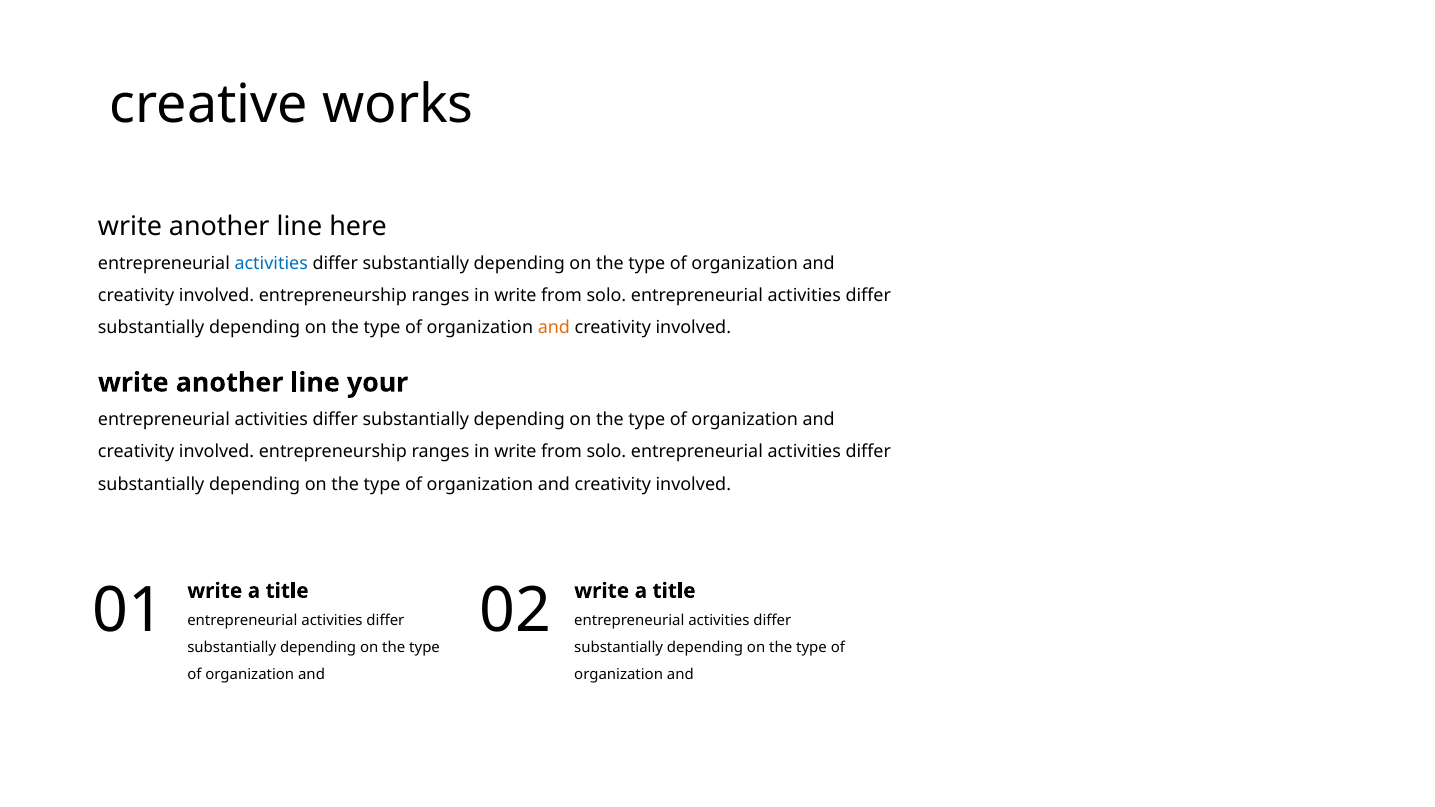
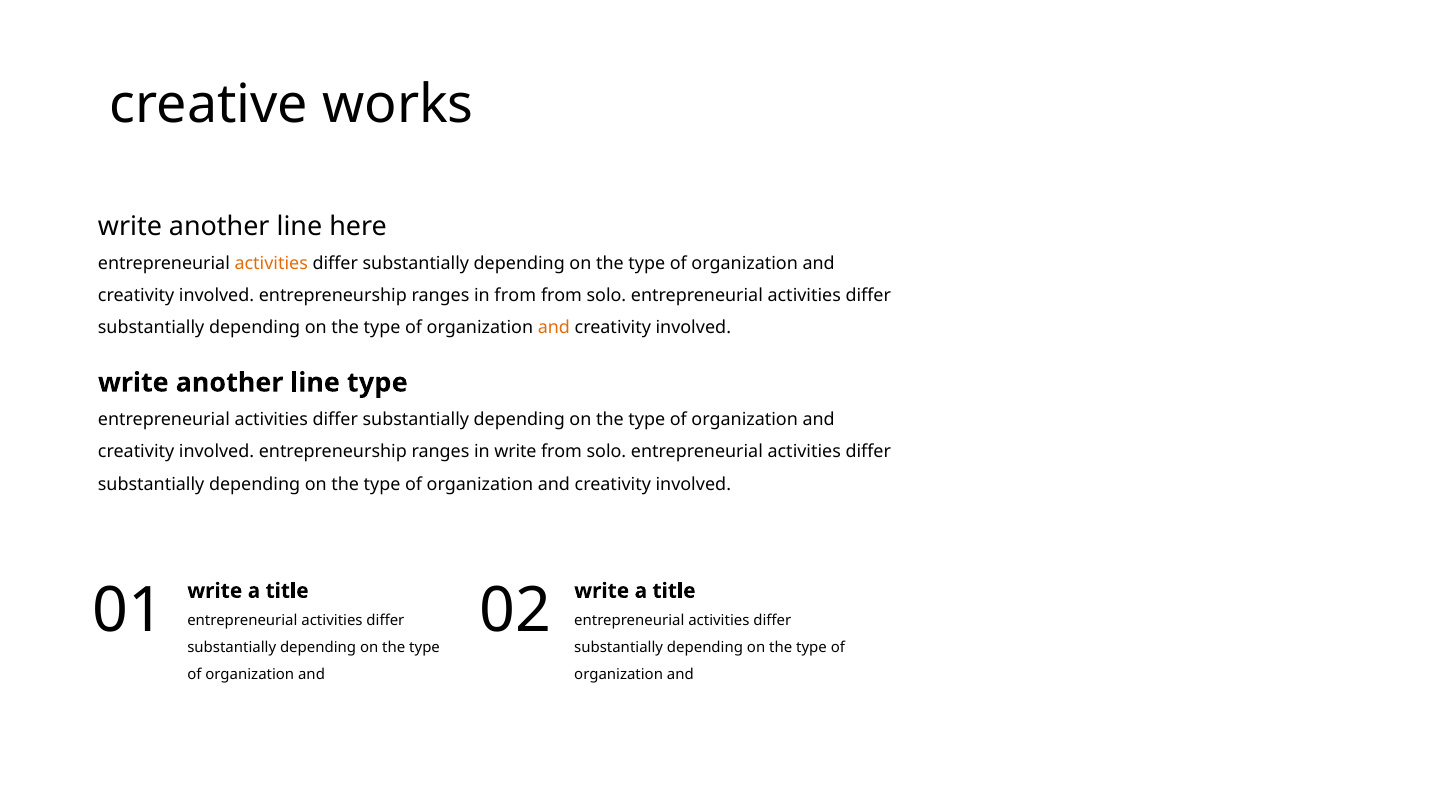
activities at (271, 263) colour: blue -> orange
write at (516, 296): write -> from
line your: your -> type
